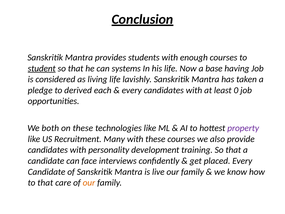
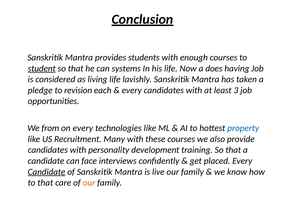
base: base -> does
derived: derived -> revision
0: 0 -> 3
both: both -> from
on these: these -> every
property colour: purple -> blue
Candidate at (47, 172) underline: none -> present
